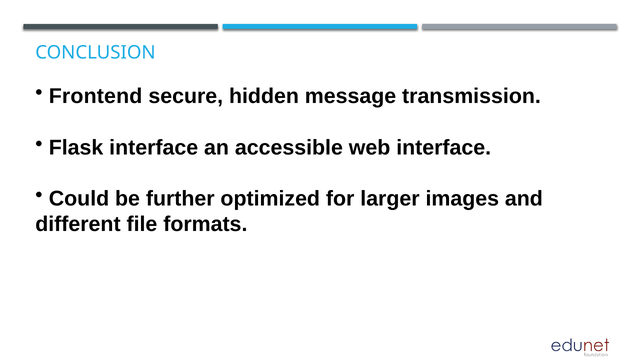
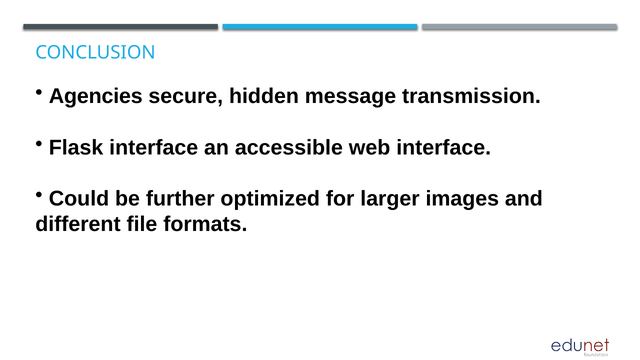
Frontend: Frontend -> Agencies
